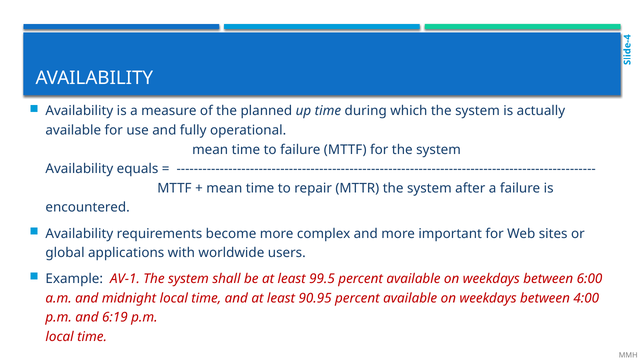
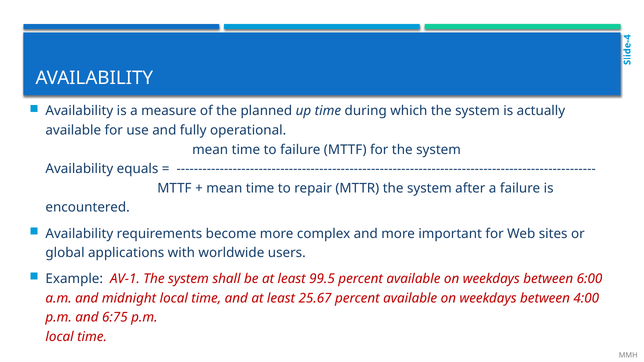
90.95: 90.95 -> 25.67
6:19: 6:19 -> 6:75
